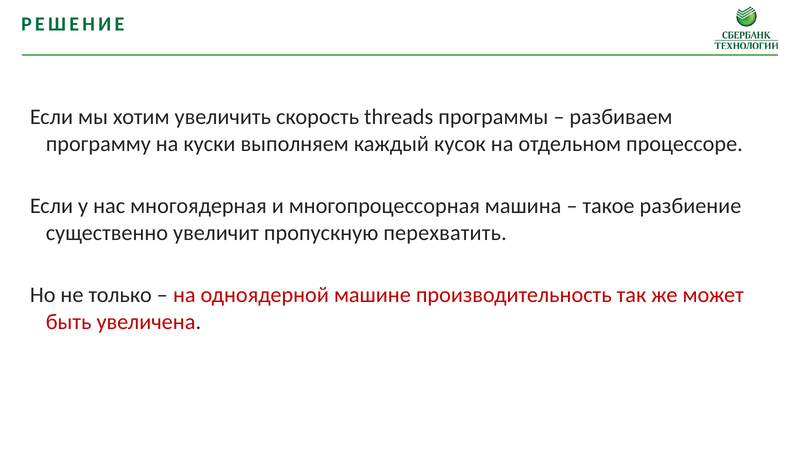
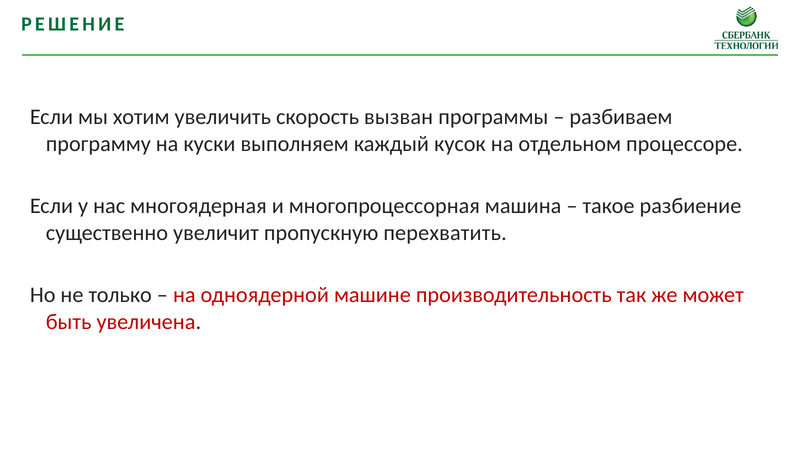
threads: threads -> вызван
